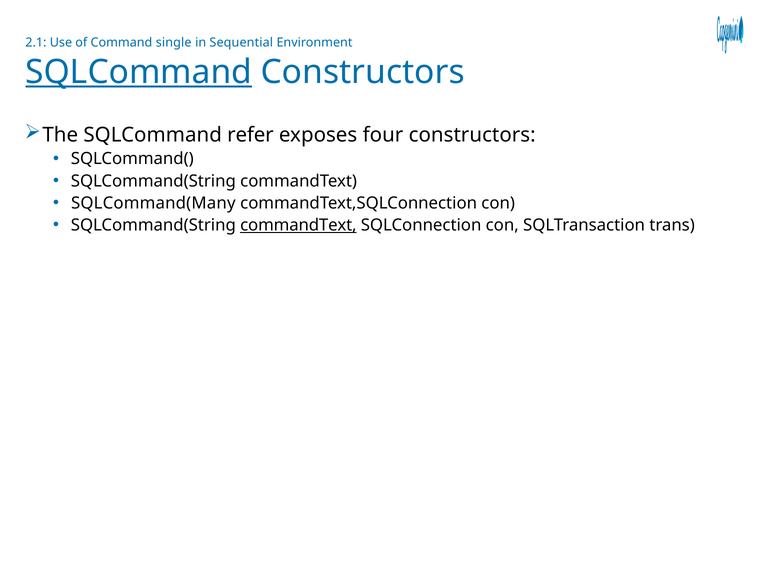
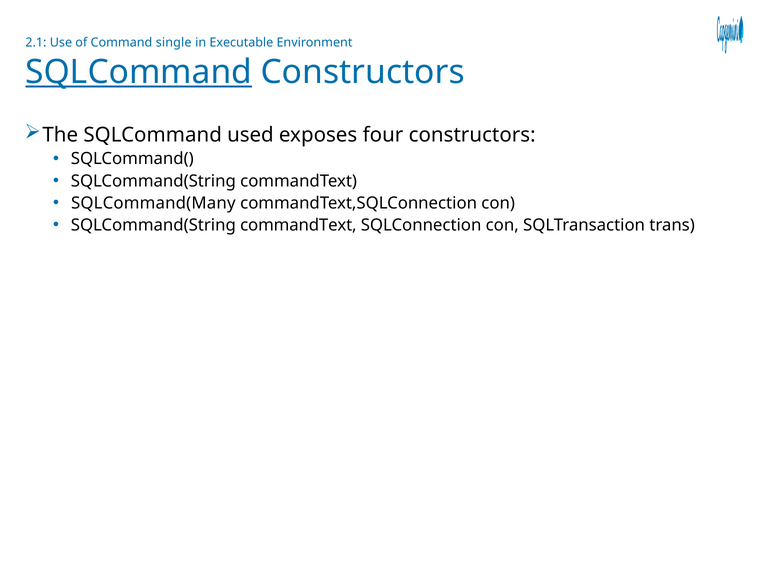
Sequential: Sequential -> Executable
refer: refer -> used
commandText at (298, 225) underline: present -> none
